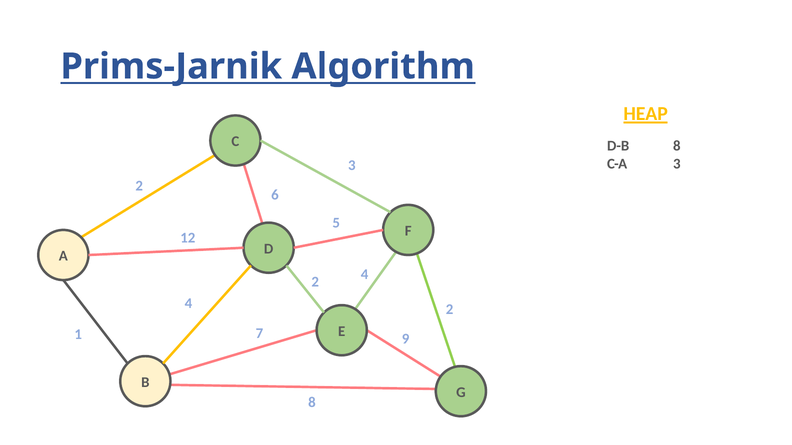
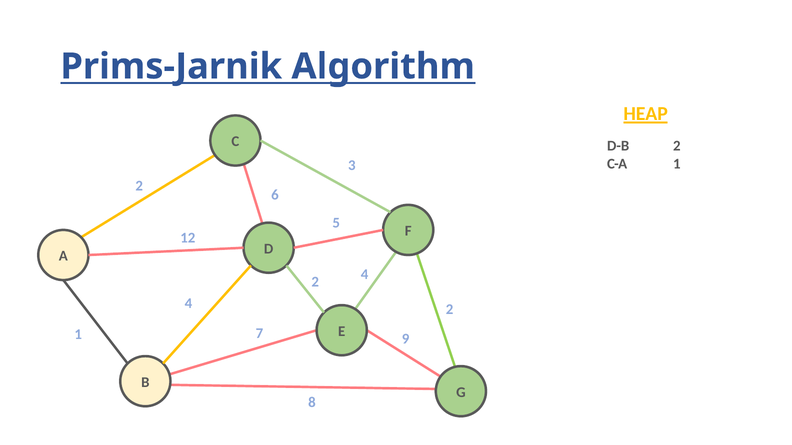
D-B 8: 8 -> 2
C-A 3: 3 -> 1
